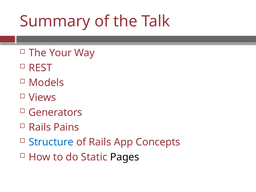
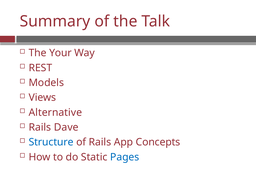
Generators: Generators -> Alternative
Pains: Pains -> Dave
Pages colour: black -> blue
